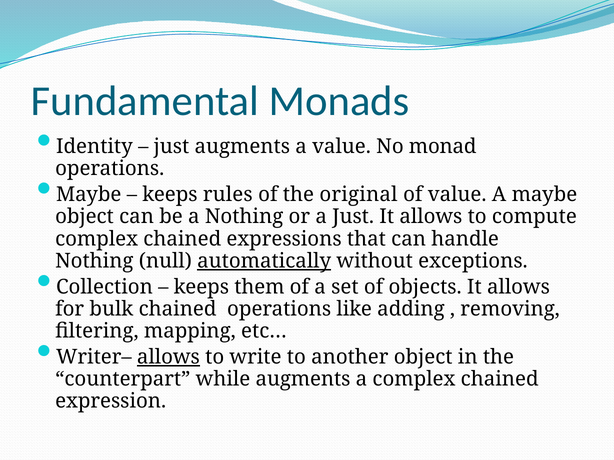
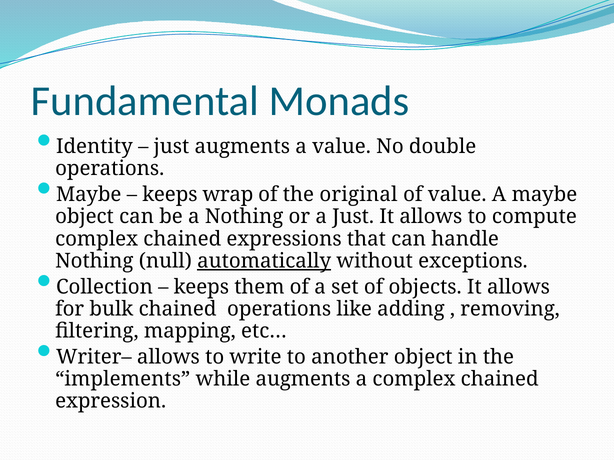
monad: monad -> double
rules: rules -> wrap
allows at (168, 357) underline: present -> none
counterpart: counterpart -> implements
